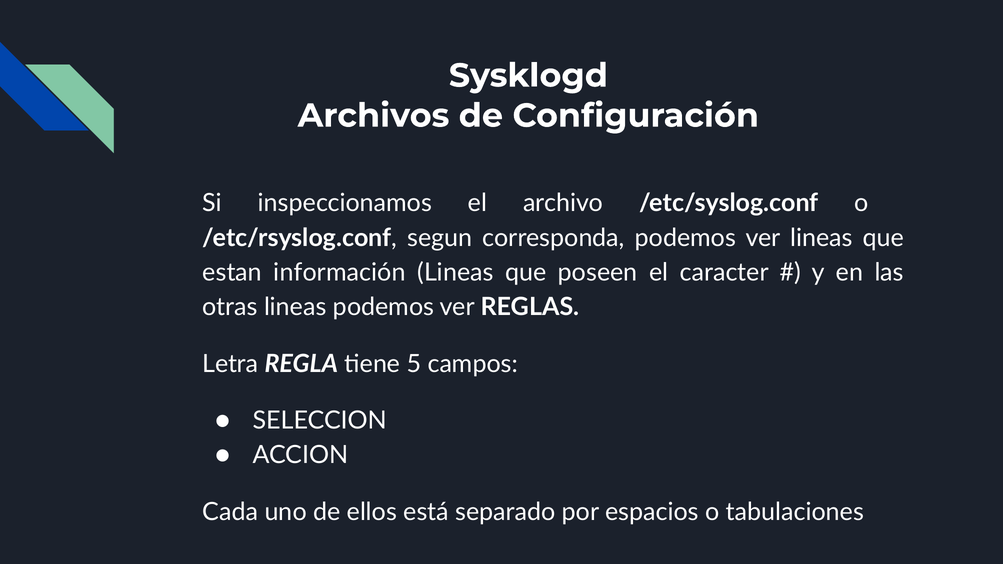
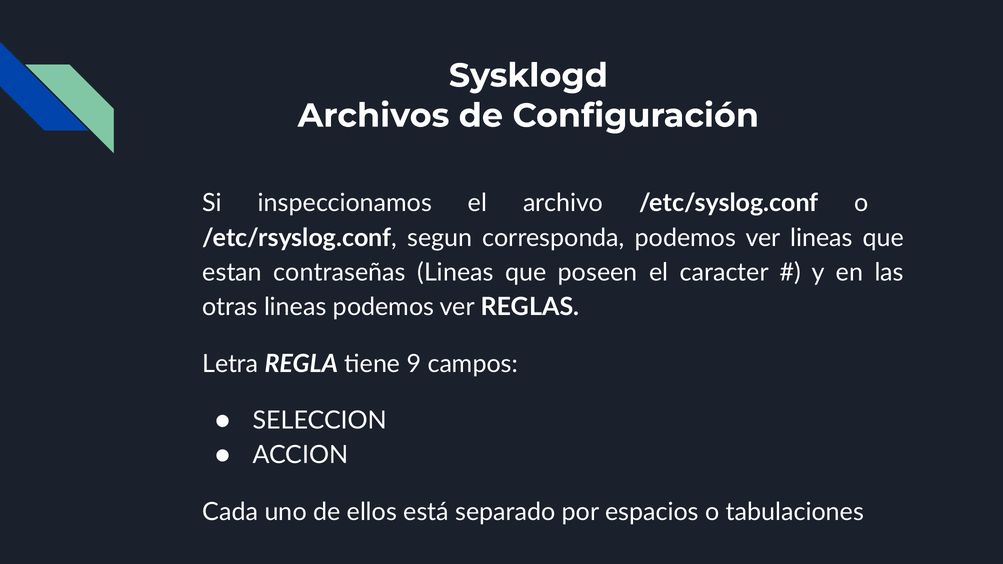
información: información -> contraseñas
5: 5 -> 9
